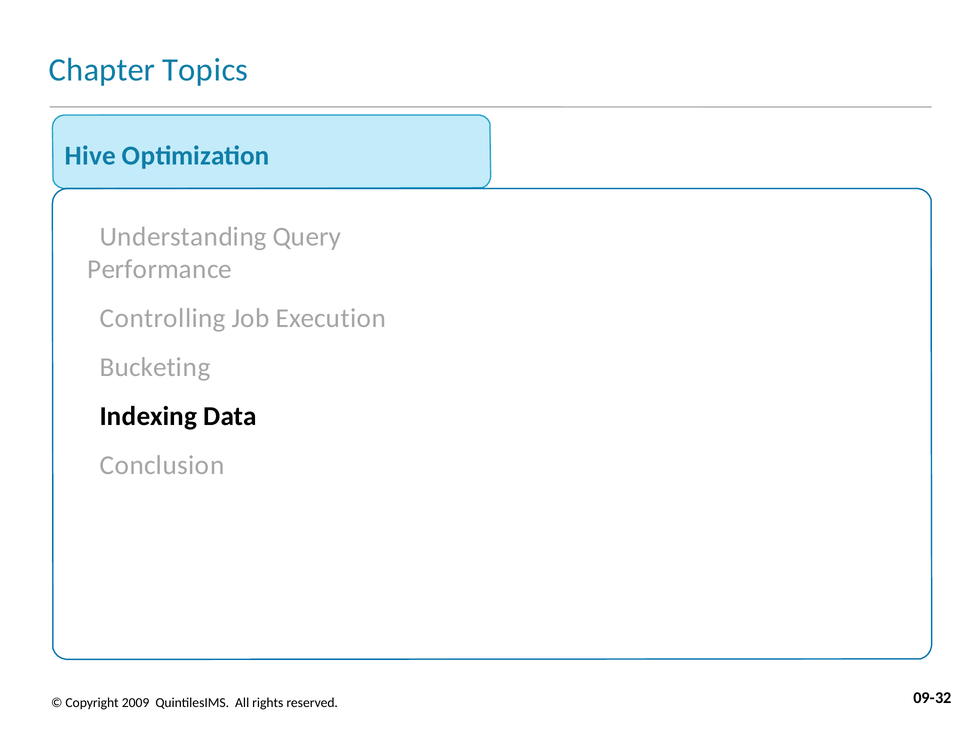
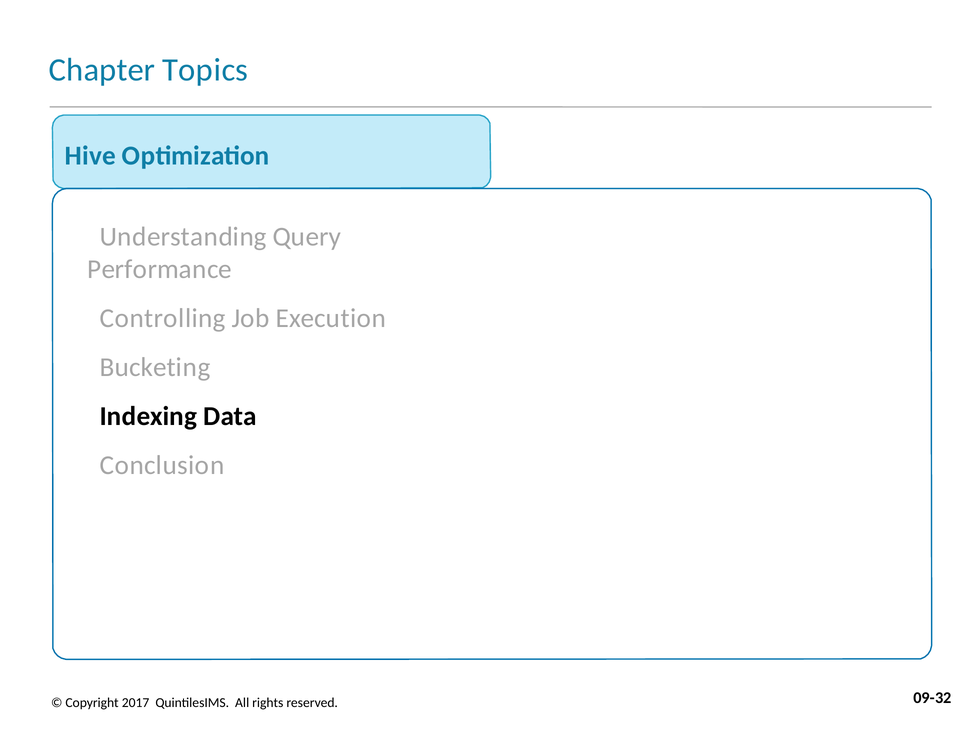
2009: 2009 -> 2017
